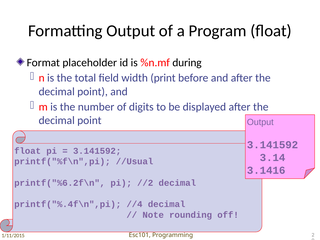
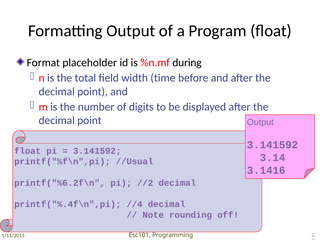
print: print -> time
